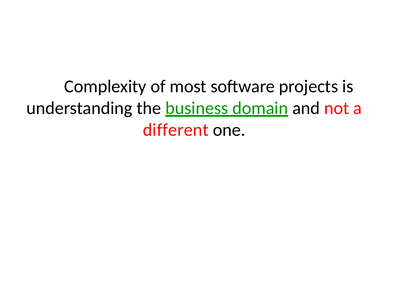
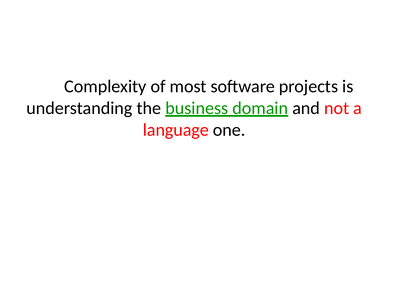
different: different -> language
